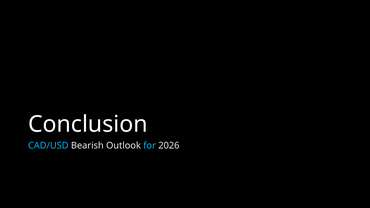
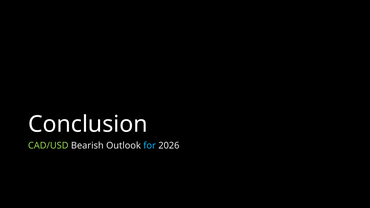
CAD/USD colour: light blue -> light green
